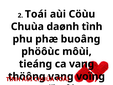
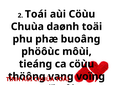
daønh tình: tình -> toäi
ca vang: vang -> cöùu
